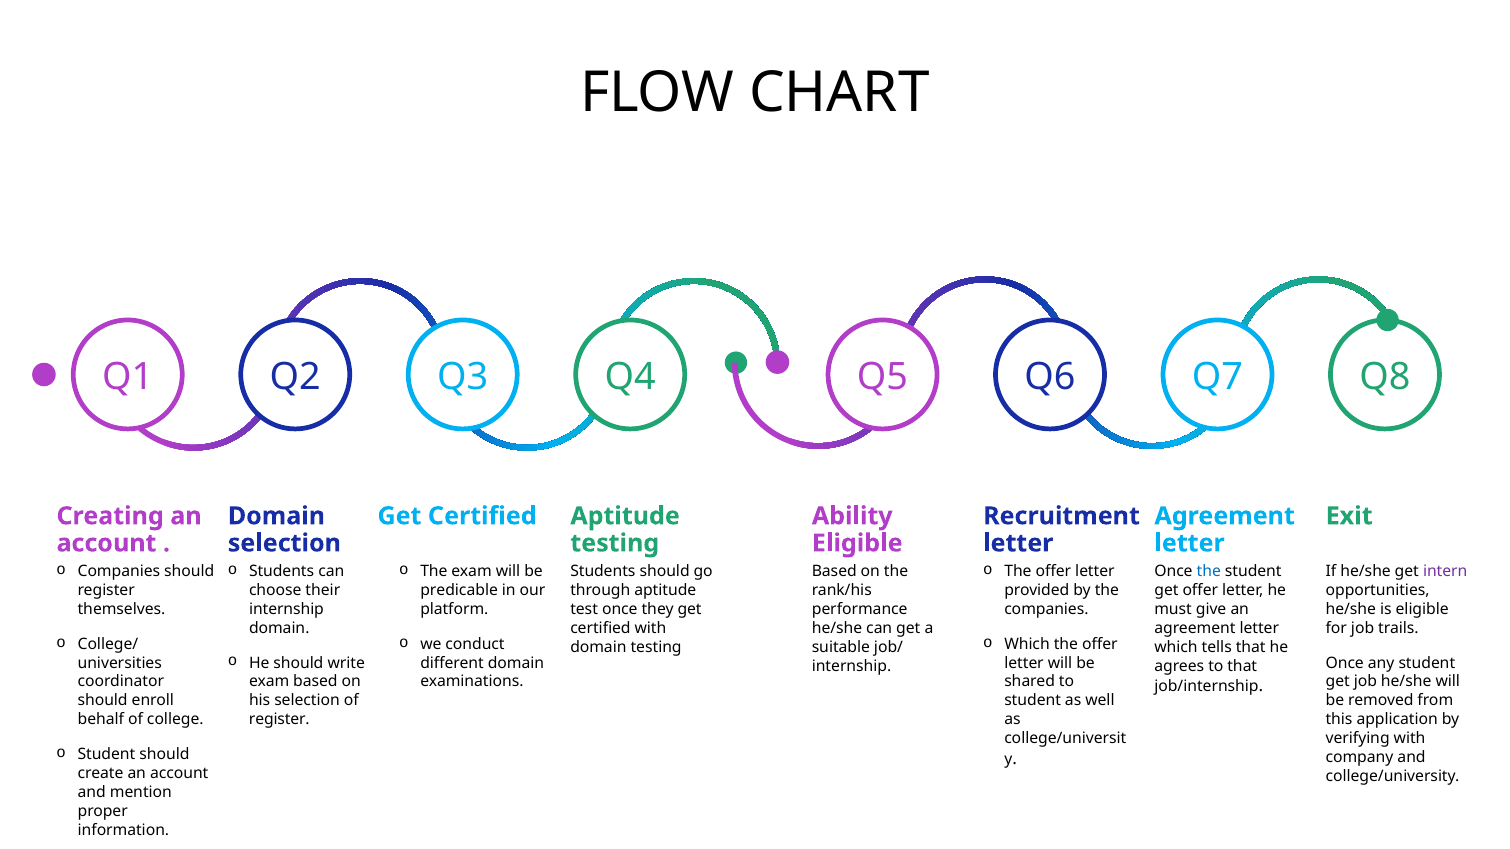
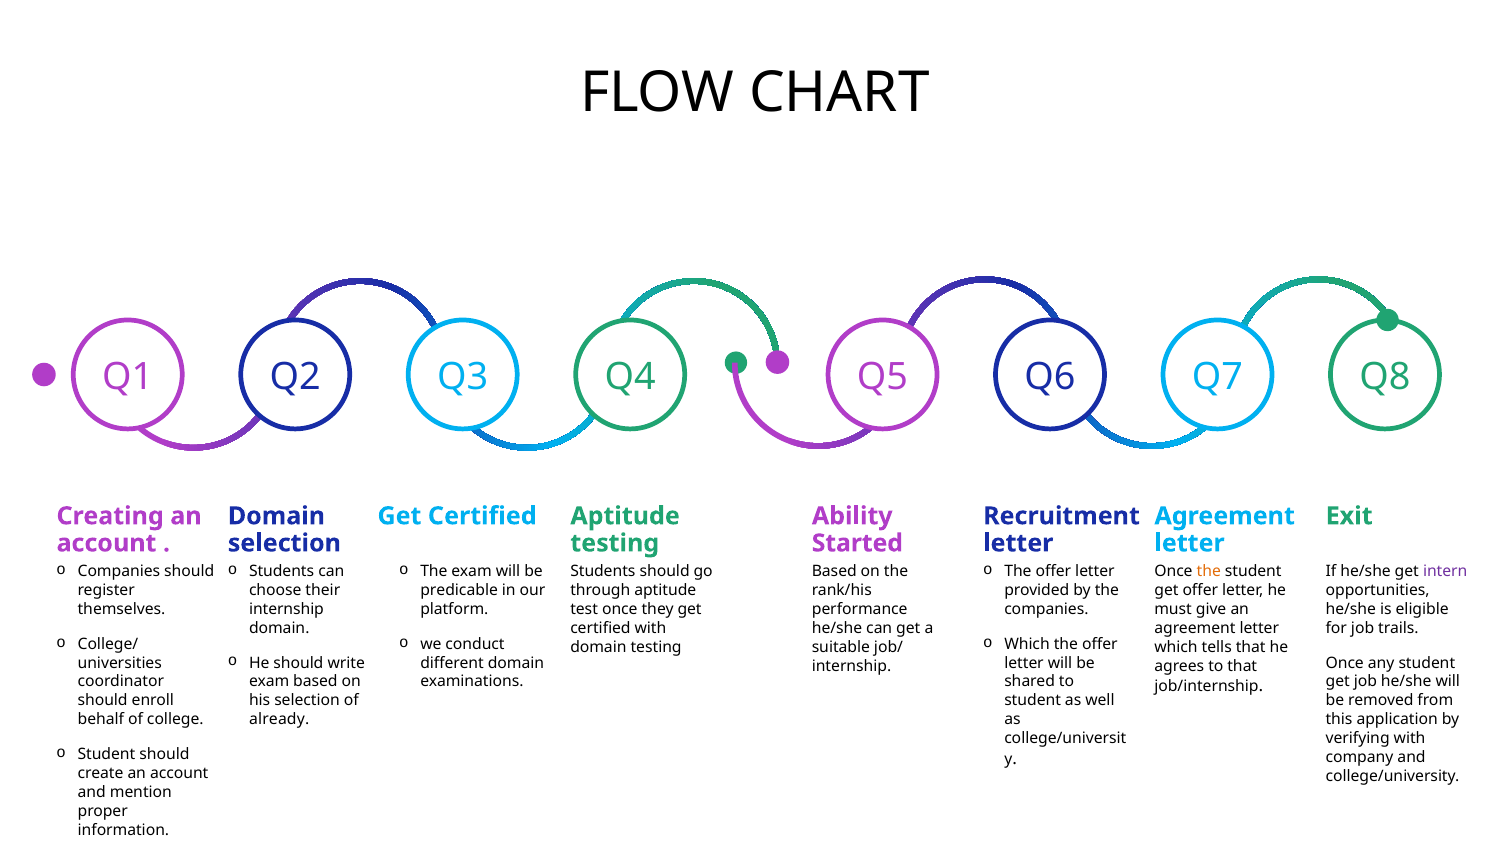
Eligible at (857, 543): Eligible -> Started
the at (1209, 572) colour: blue -> orange
register at (279, 720): register -> already
